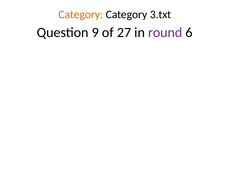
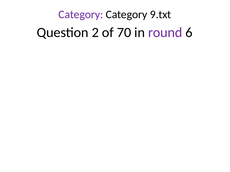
Category at (81, 15) colour: orange -> purple
3.txt: 3.txt -> 9.txt
9: 9 -> 2
27: 27 -> 70
